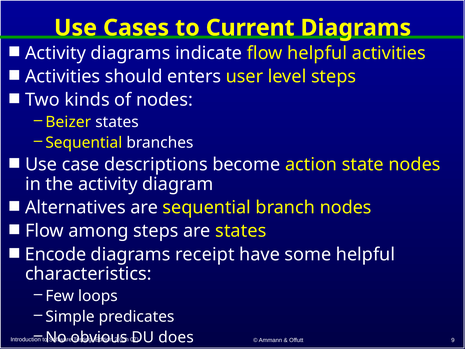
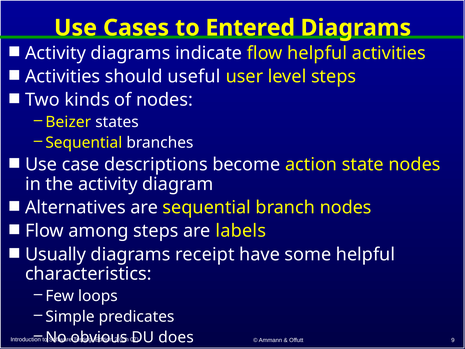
Current: Current -> Entered
enters: enters -> useful
are states: states -> labels
Encode: Encode -> Usually
